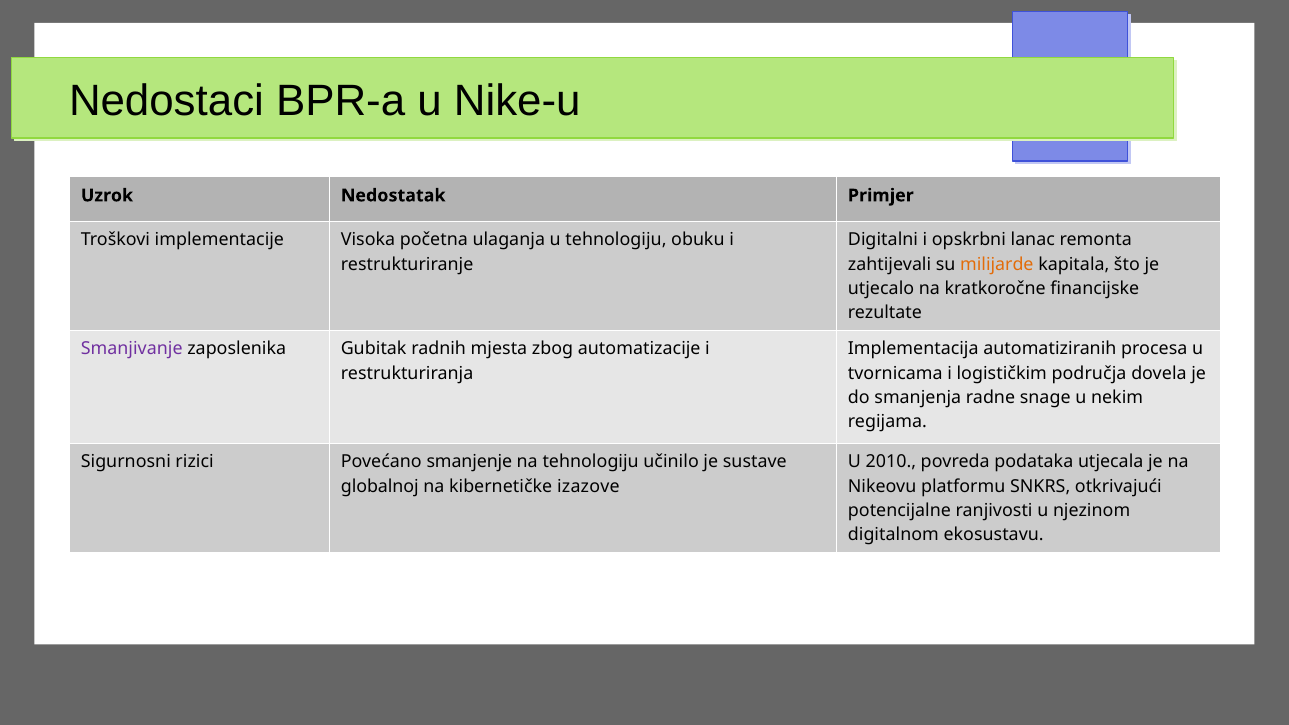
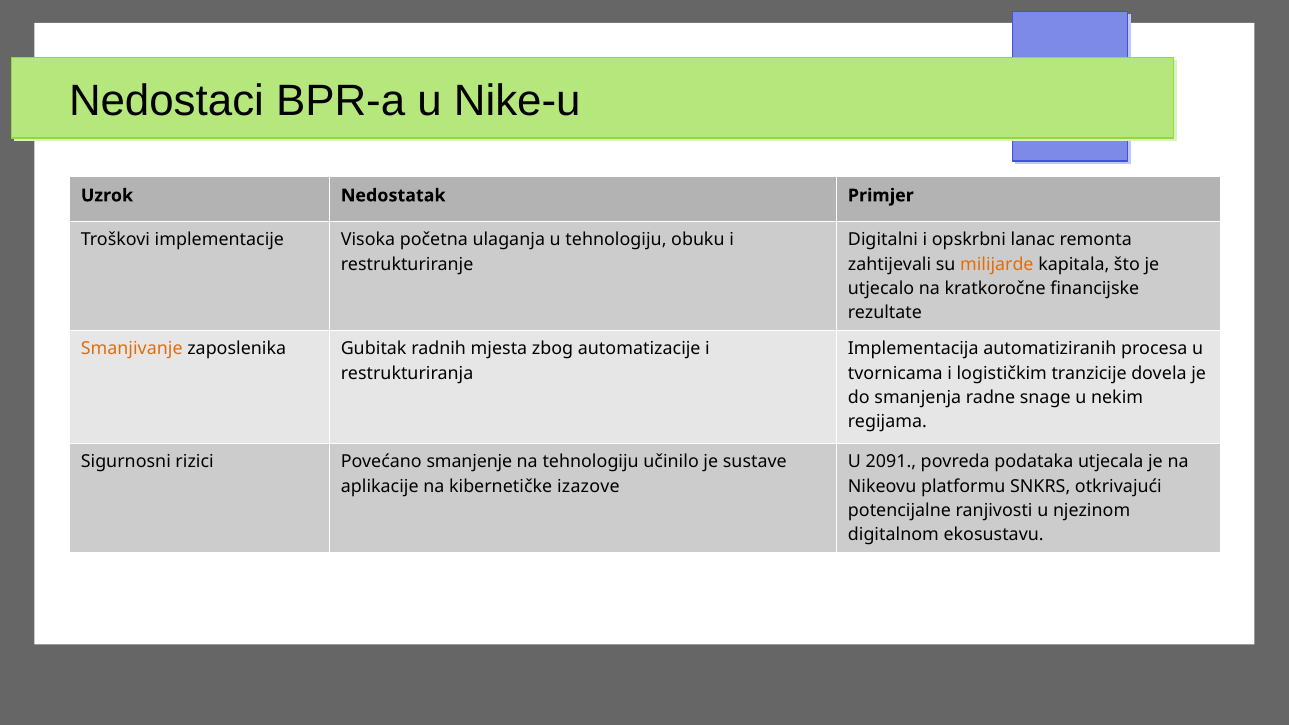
Smanjivanje colour: purple -> orange
područja: područja -> tranzicije
2010: 2010 -> 2091
globalnoj: globalnoj -> aplikacije
